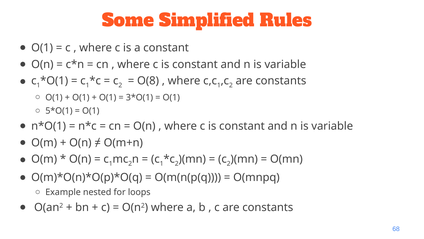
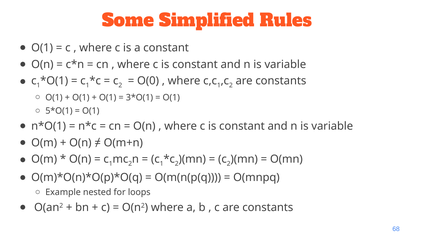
O(8: O(8 -> O(0
